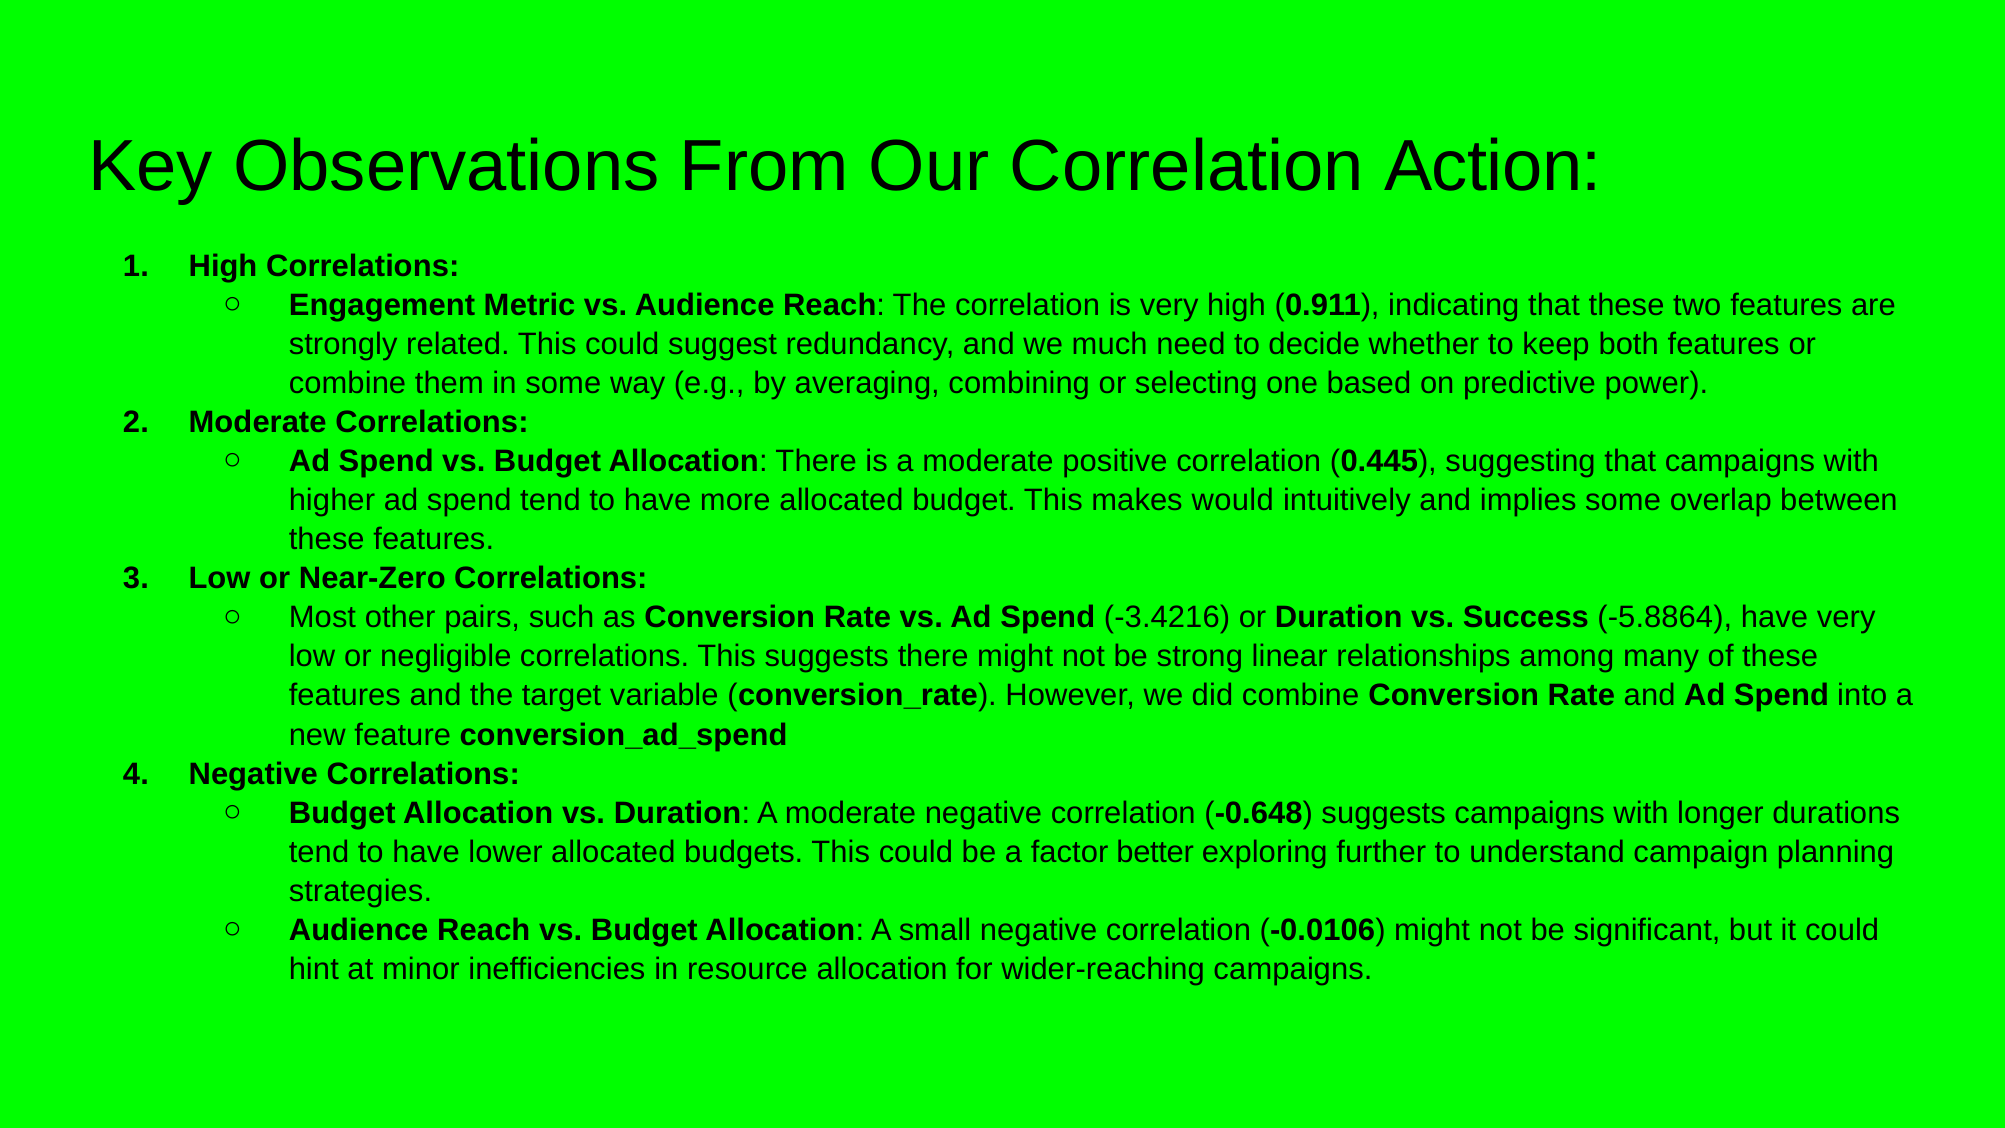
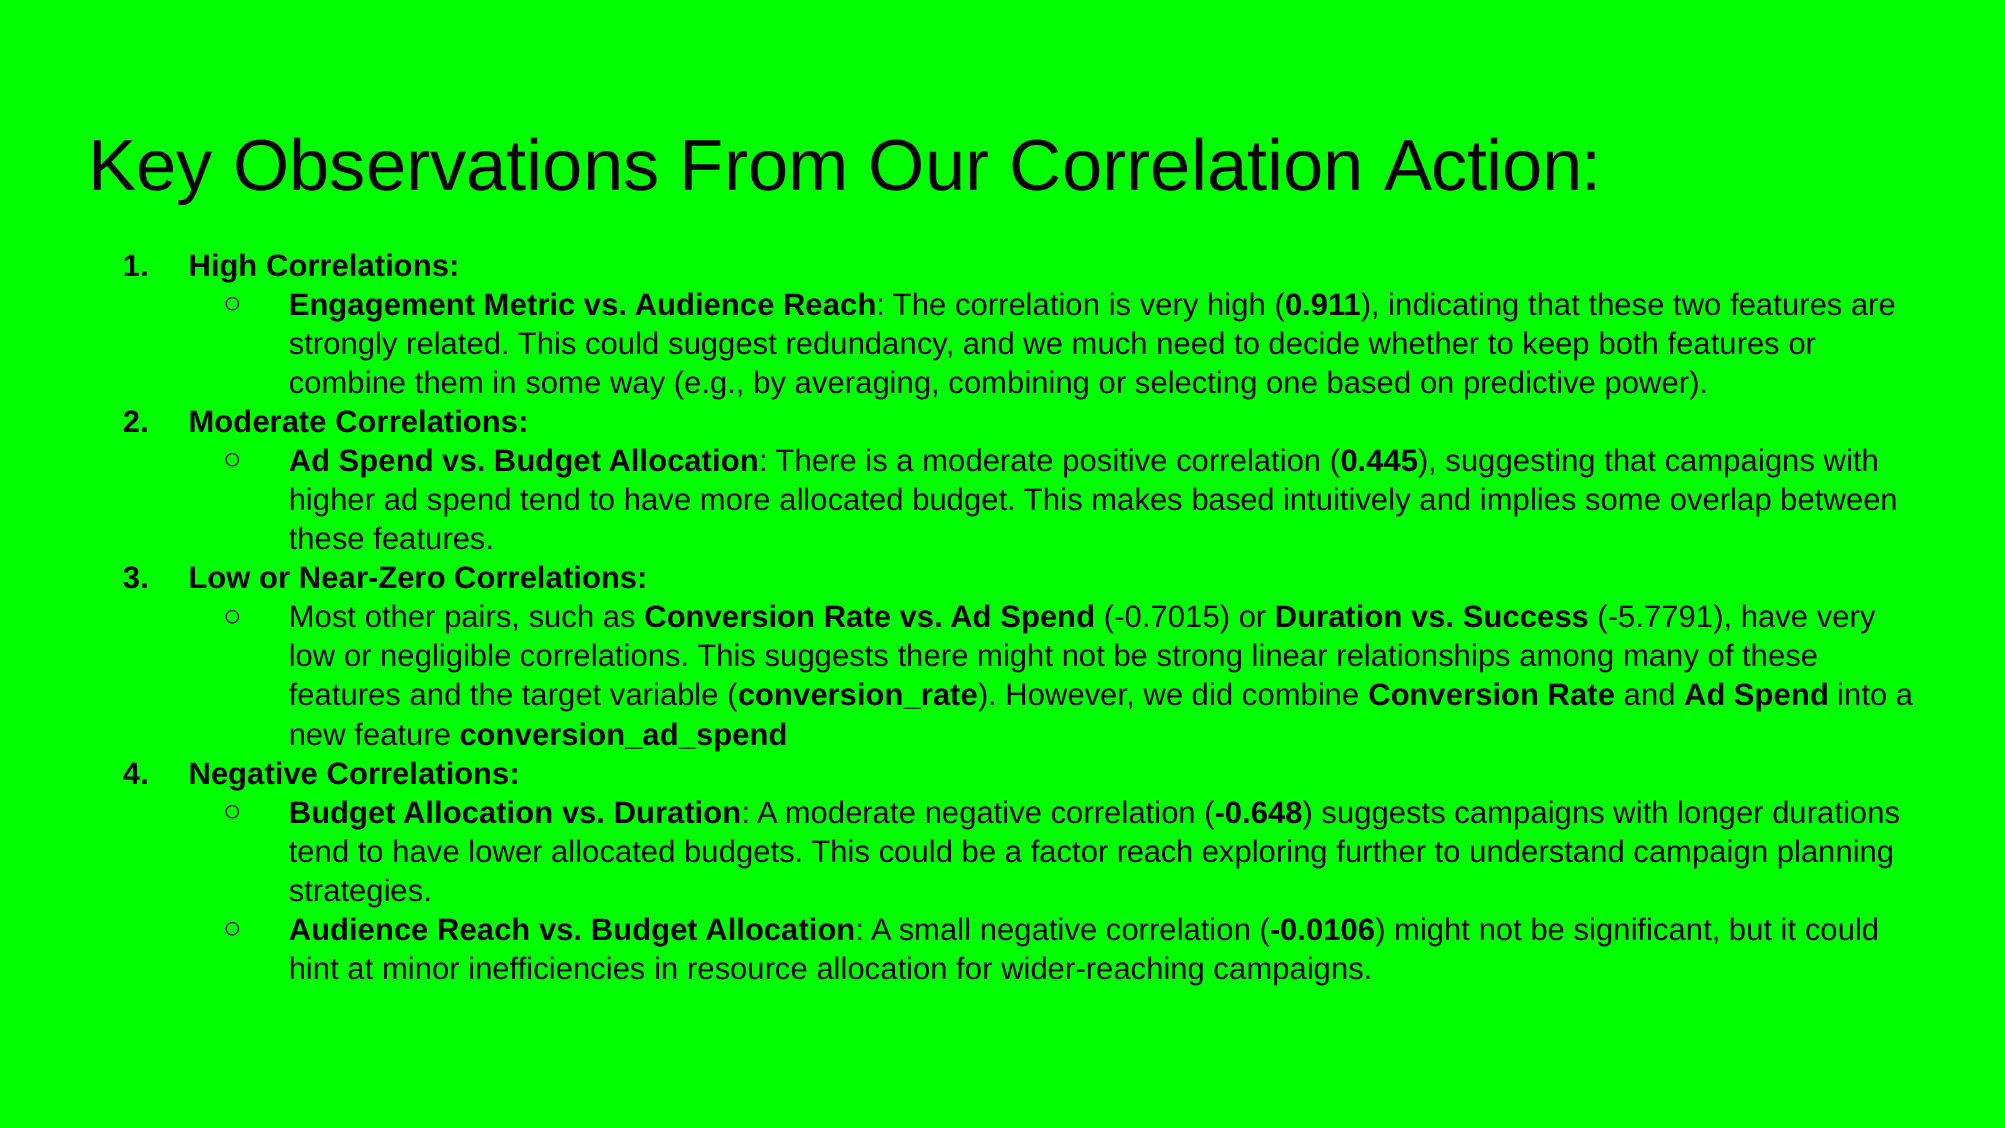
makes would: would -> based
-3.4216: -3.4216 -> -0.7015
-5.8864: -5.8864 -> -5.7791
factor better: better -> reach
